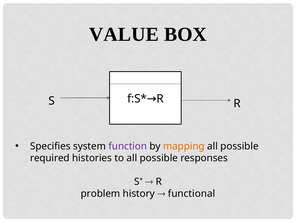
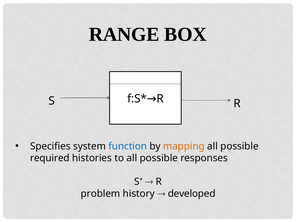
VALUE: VALUE -> RANGE
function colour: purple -> blue
functional: functional -> developed
